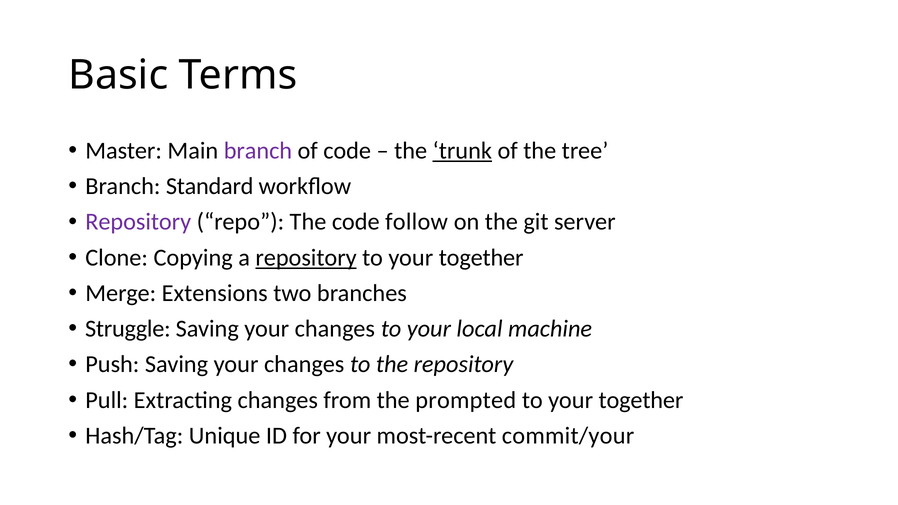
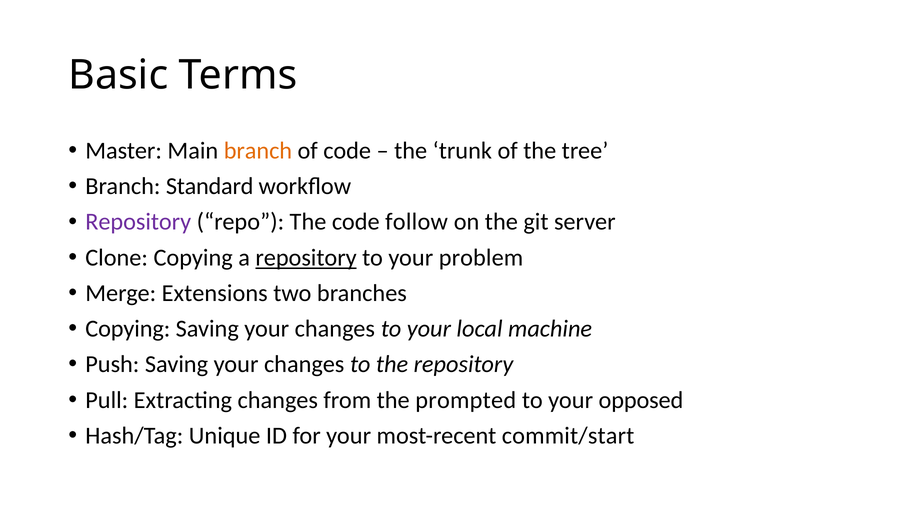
branch at (258, 151) colour: purple -> orange
trunk underline: present -> none
together at (481, 258): together -> problem
Struggle at (128, 329): Struggle -> Copying
together at (641, 400): together -> opposed
commit/your: commit/your -> commit/start
